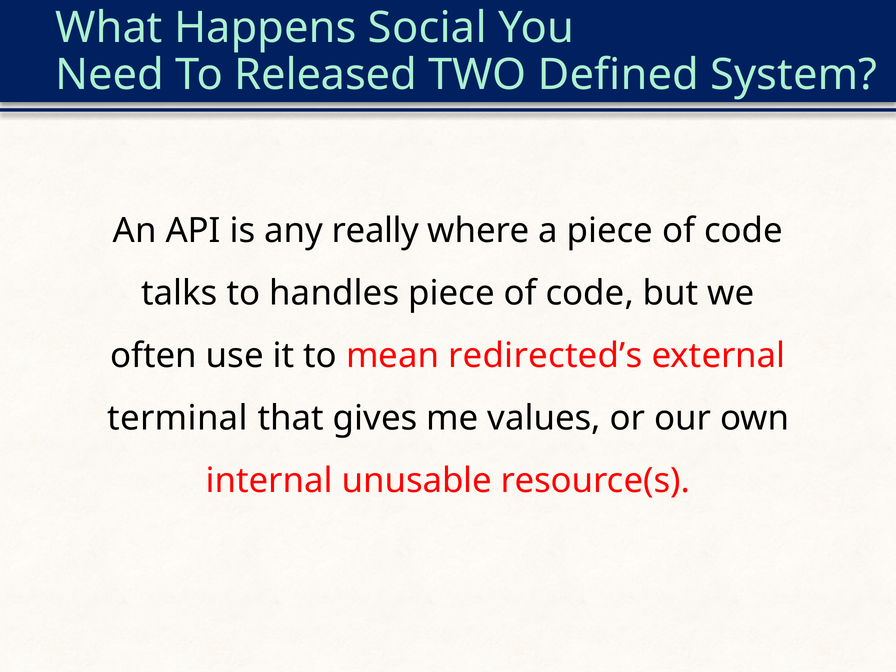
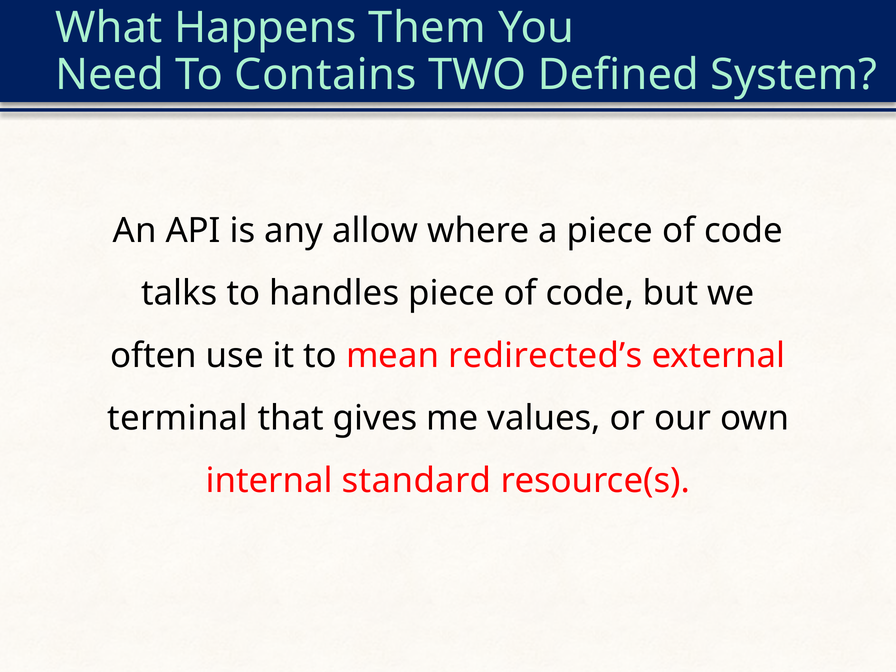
Social: Social -> Them
Released: Released -> Contains
really: really -> allow
unusable: unusable -> standard
